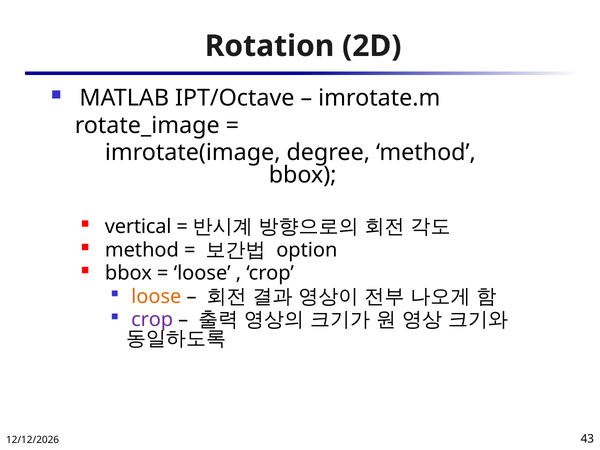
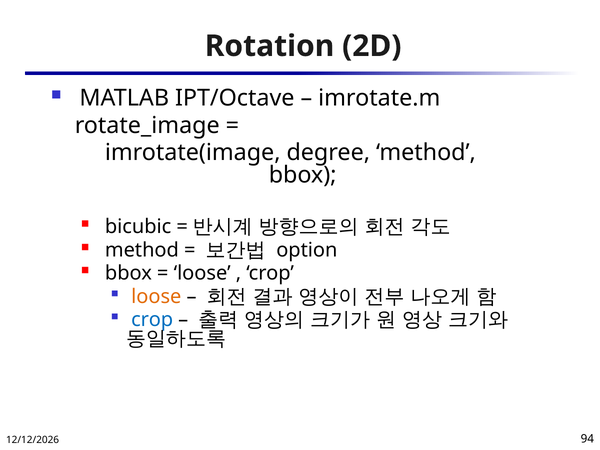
vertical: vertical -> bicubic
crop at (152, 320) colour: purple -> blue
43: 43 -> 94
